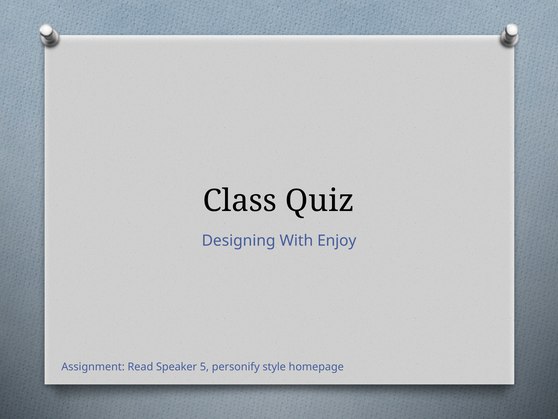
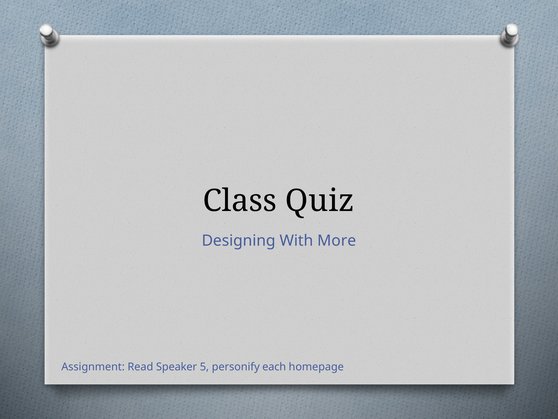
Enjoy: Enjoy -> More
style: style -> each
